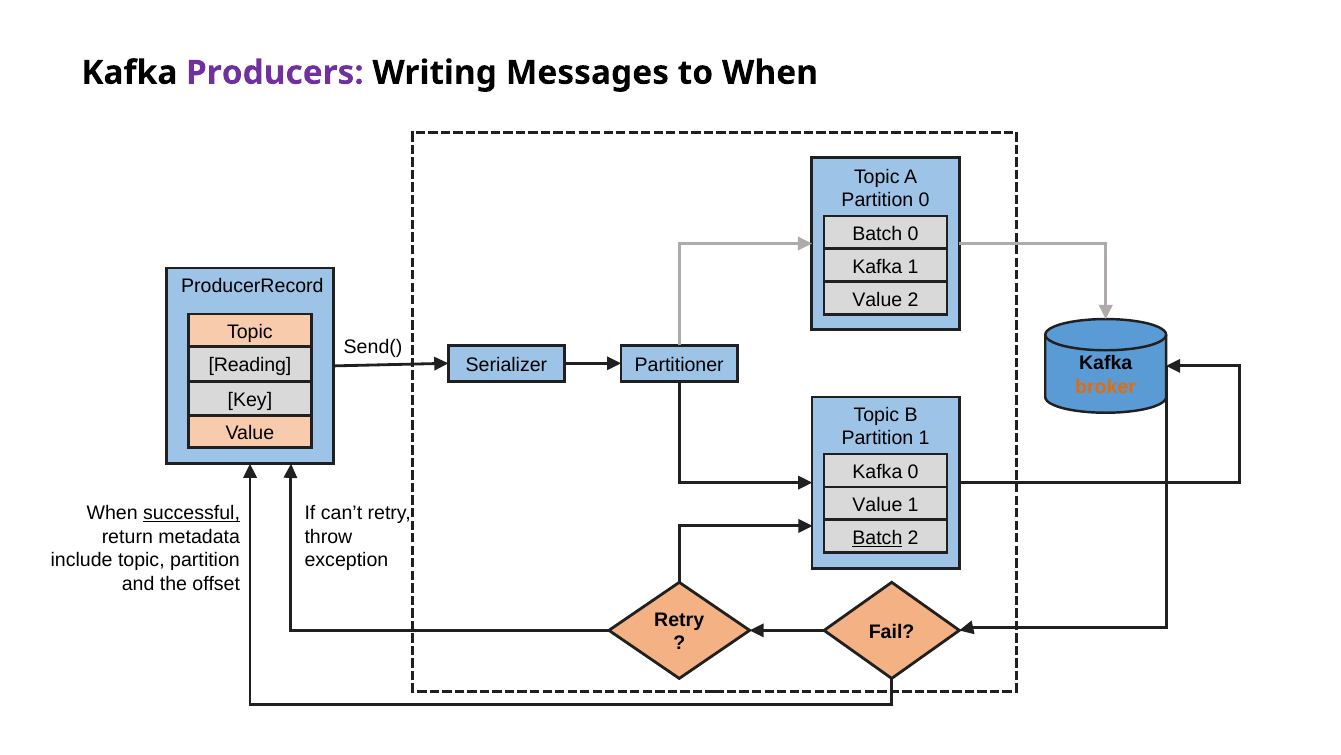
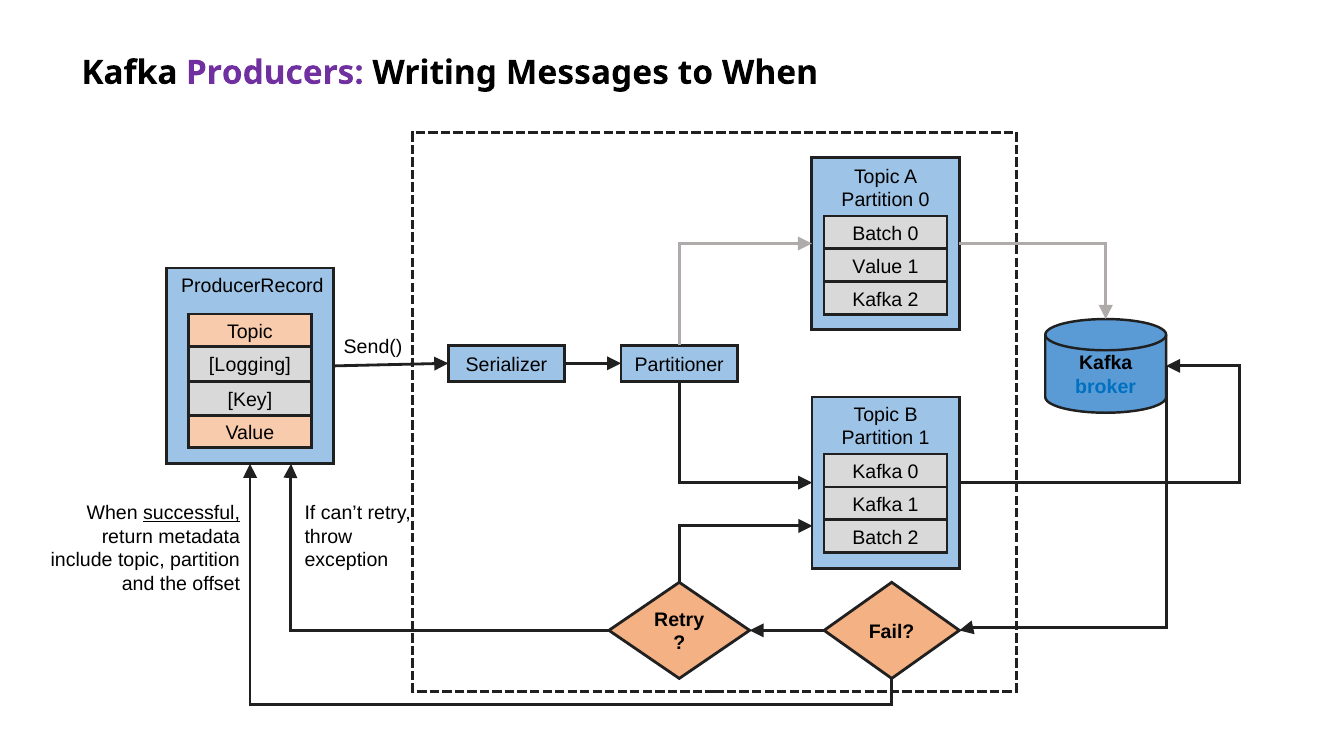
Kafka at (877, 267): Kafka -> Value
Value at (877, 299): Value -> Kafka
Reading: Reading -> Logging
broker colour: orange -> blue
Value at (877, 504): Value -> Kafka
Batch at (877, 537) underline: present -> none
